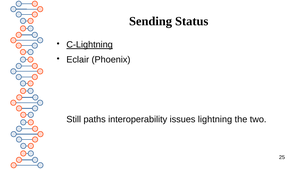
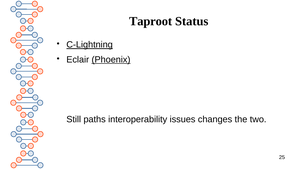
Sending: Sending -> Taproot
Phoenix underline: none -> present
lightning: lightning -> changes
